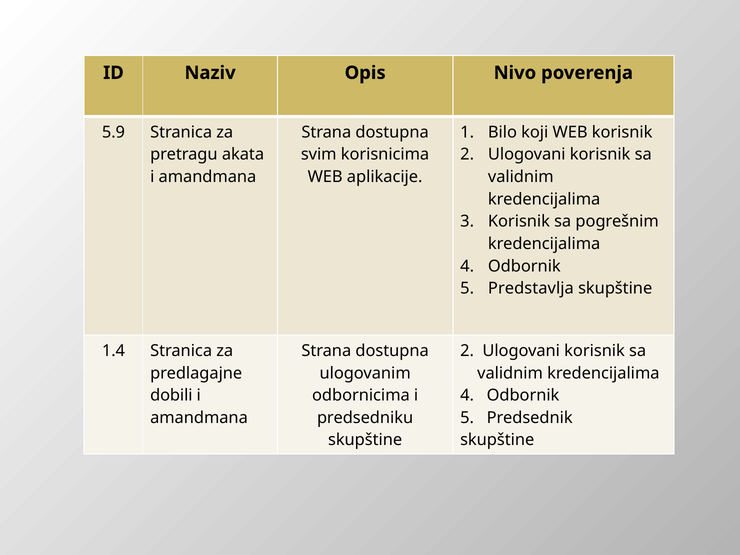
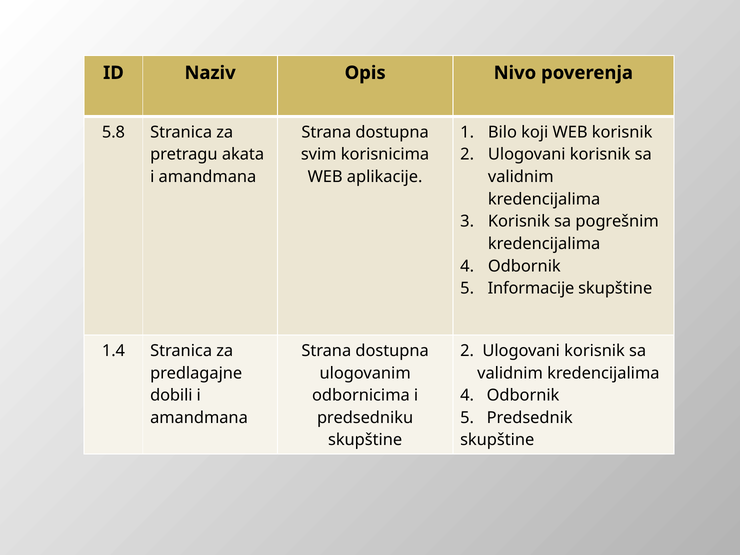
5.9: 5.9 -> 5.8
Predstavlja: Predstavlja -> Informacije
